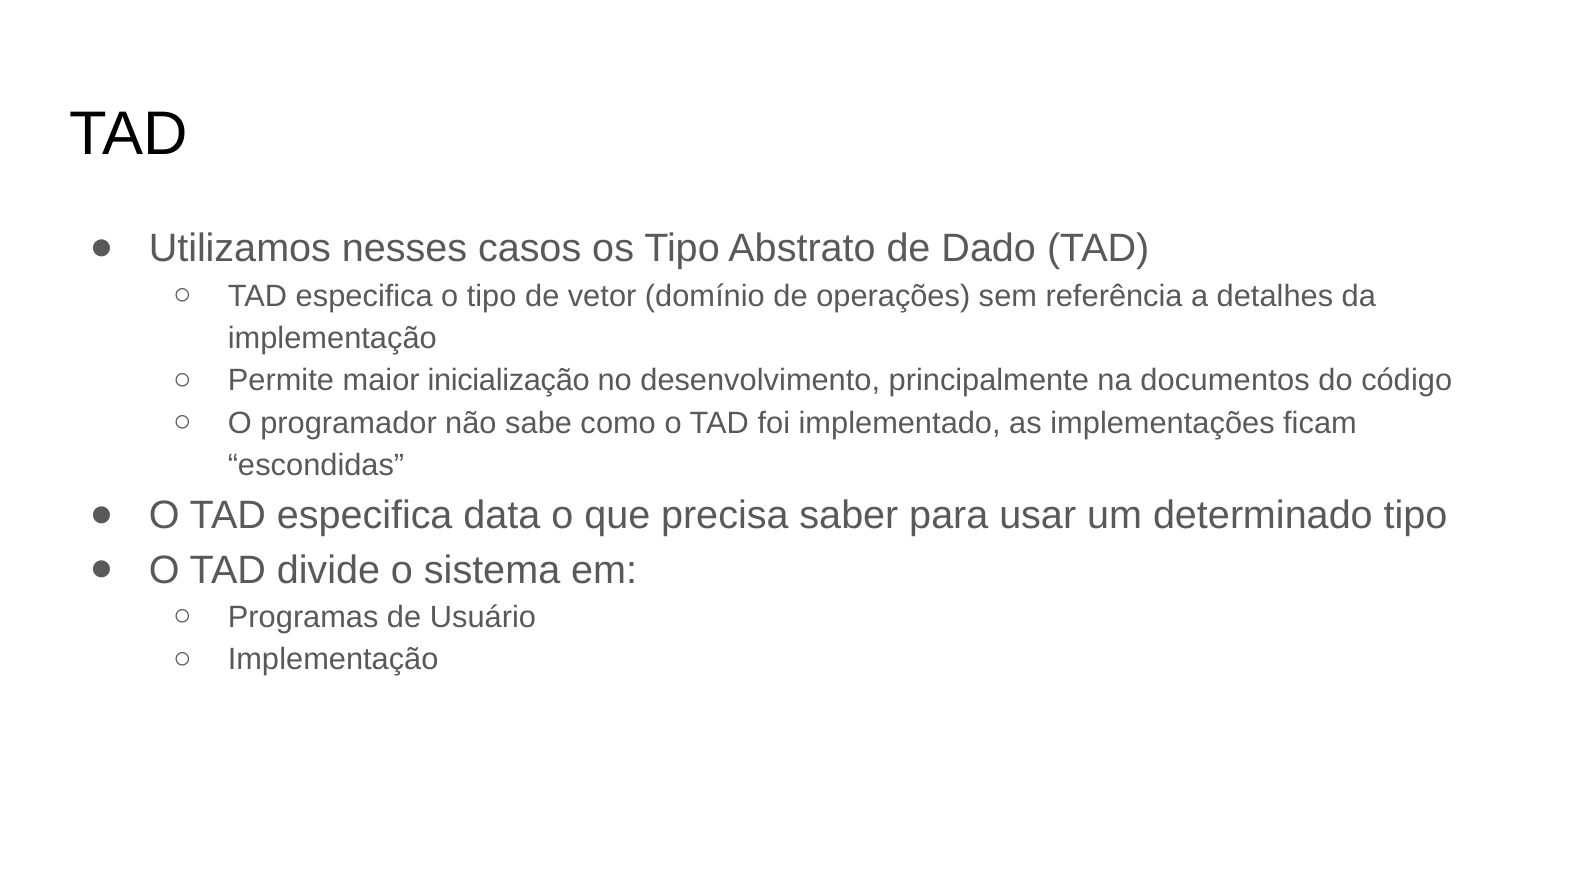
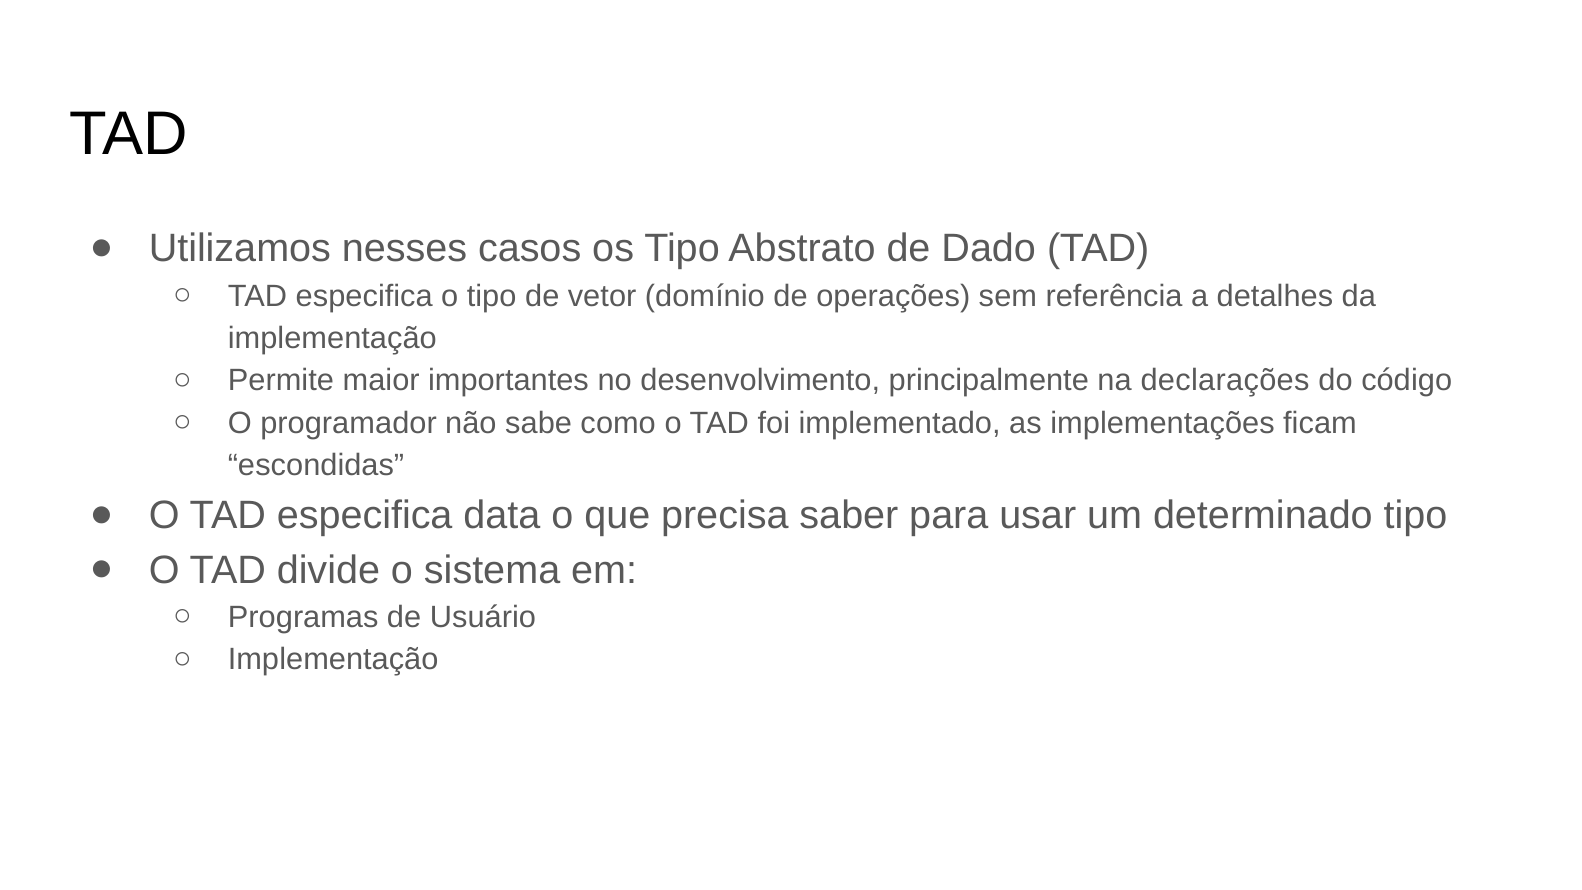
inicialização: inicialização -> importantes
documentos: documentos -> declarações
